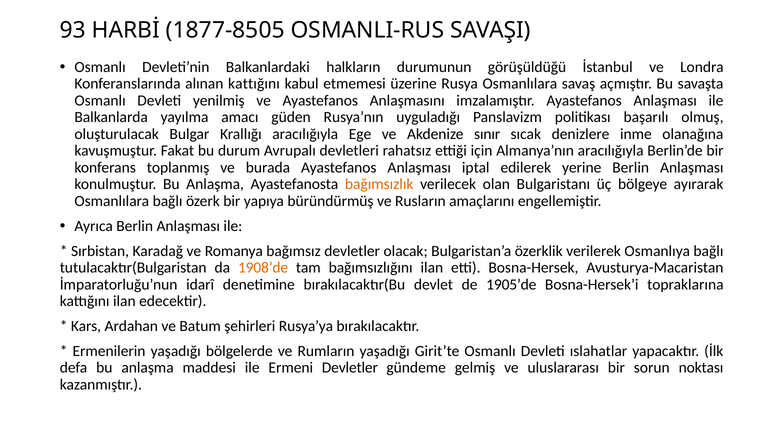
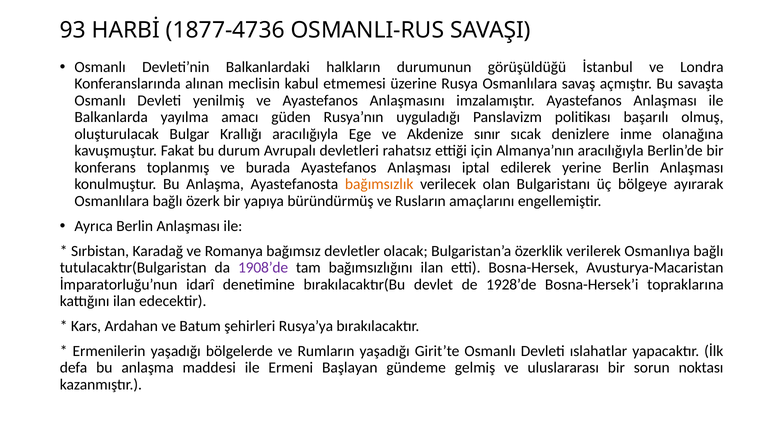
1877-8505: 1877-8505 -> 1877-4736
alınan kattığını: kattığını -> meclisin
1908’de colour: orange -> purple
1905’de: 1905’de -> 1928’de
Ermeni Devletler: Devletler -> Başlayan
